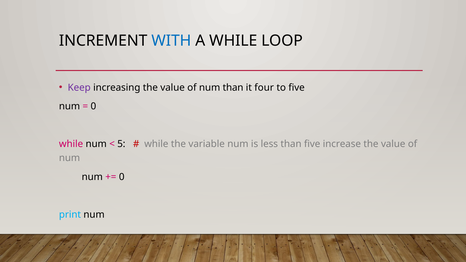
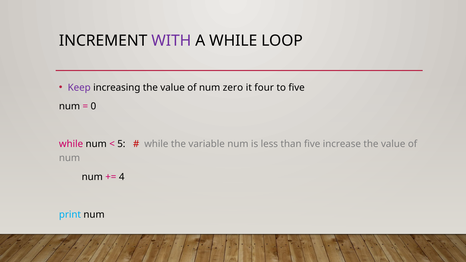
WITH colour: blue -> purple
num than: than -> zero
0 at (122, 177): 0 -> 4
